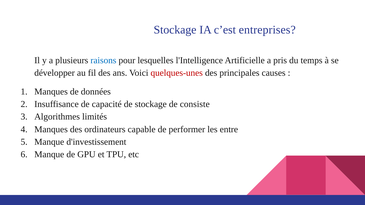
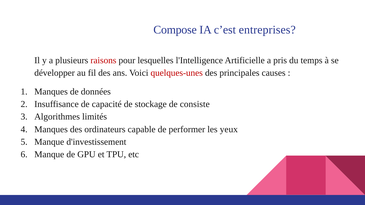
Stockage at (175, 30): Stockage -> Compose
raisons colour: blue -> red
entre: entre -> yeux
